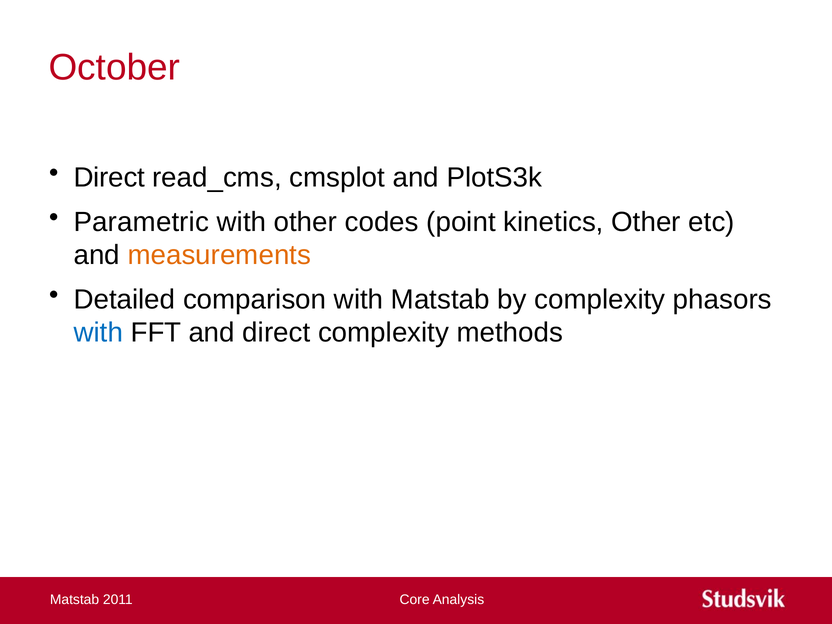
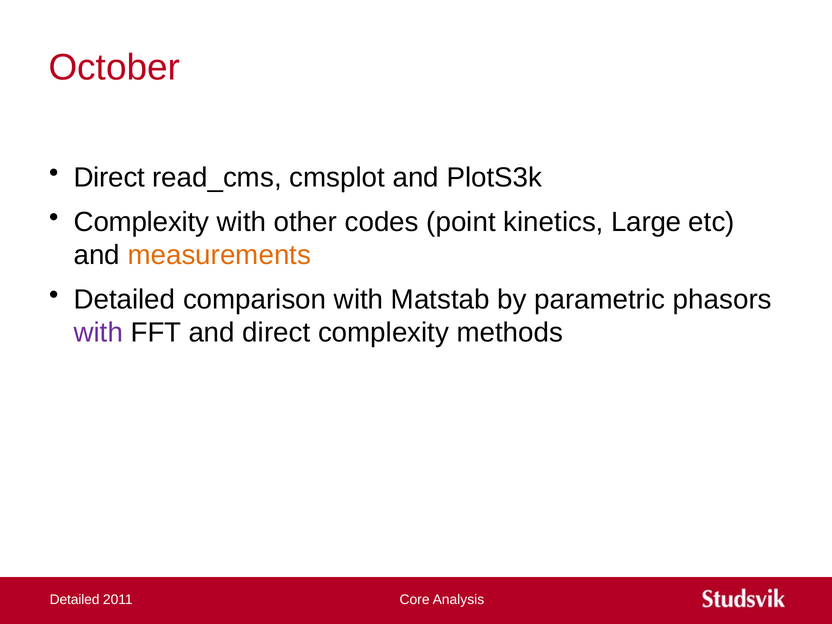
Parametric at (141, 222): Parametric -> Complexity
kinetics Other: Other -> Large
by complexity: complexity -> parametric
with at (98, 333) colour: blue -> purple
Matstab at (75, 600): Matstab -> Detailed
